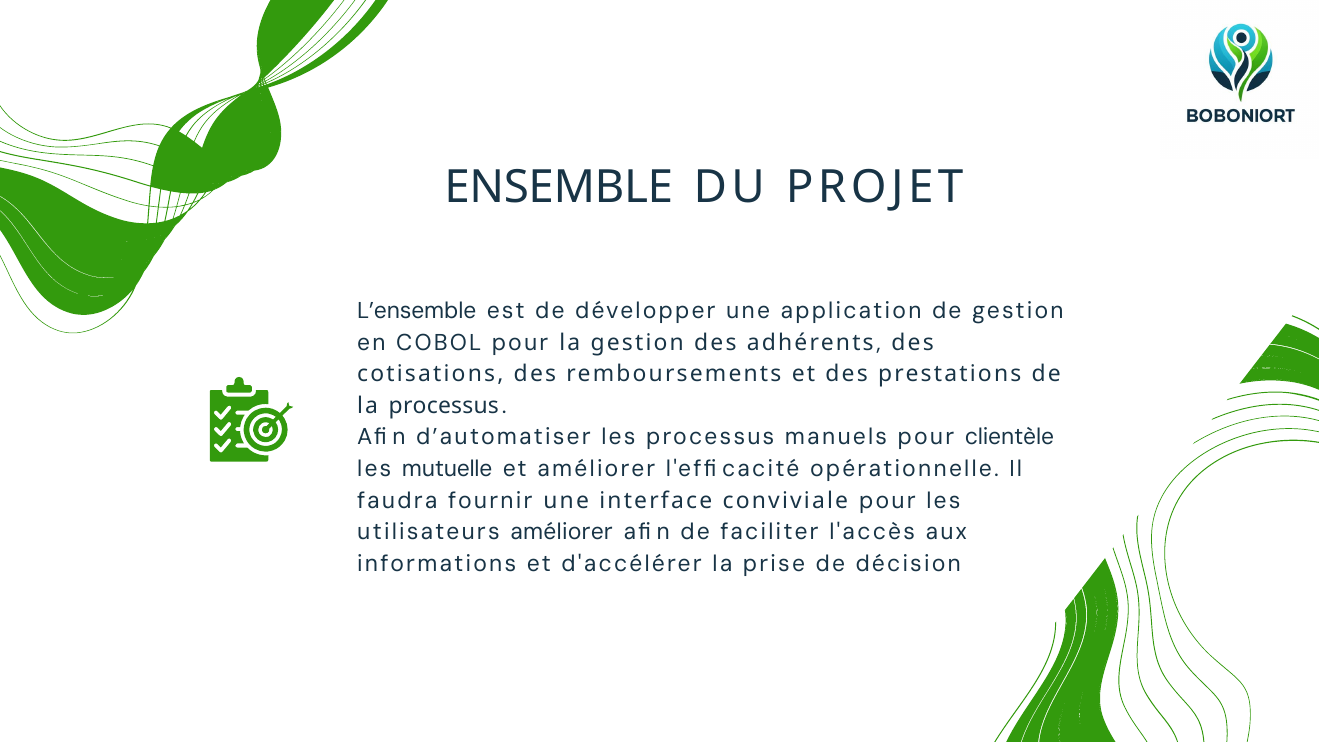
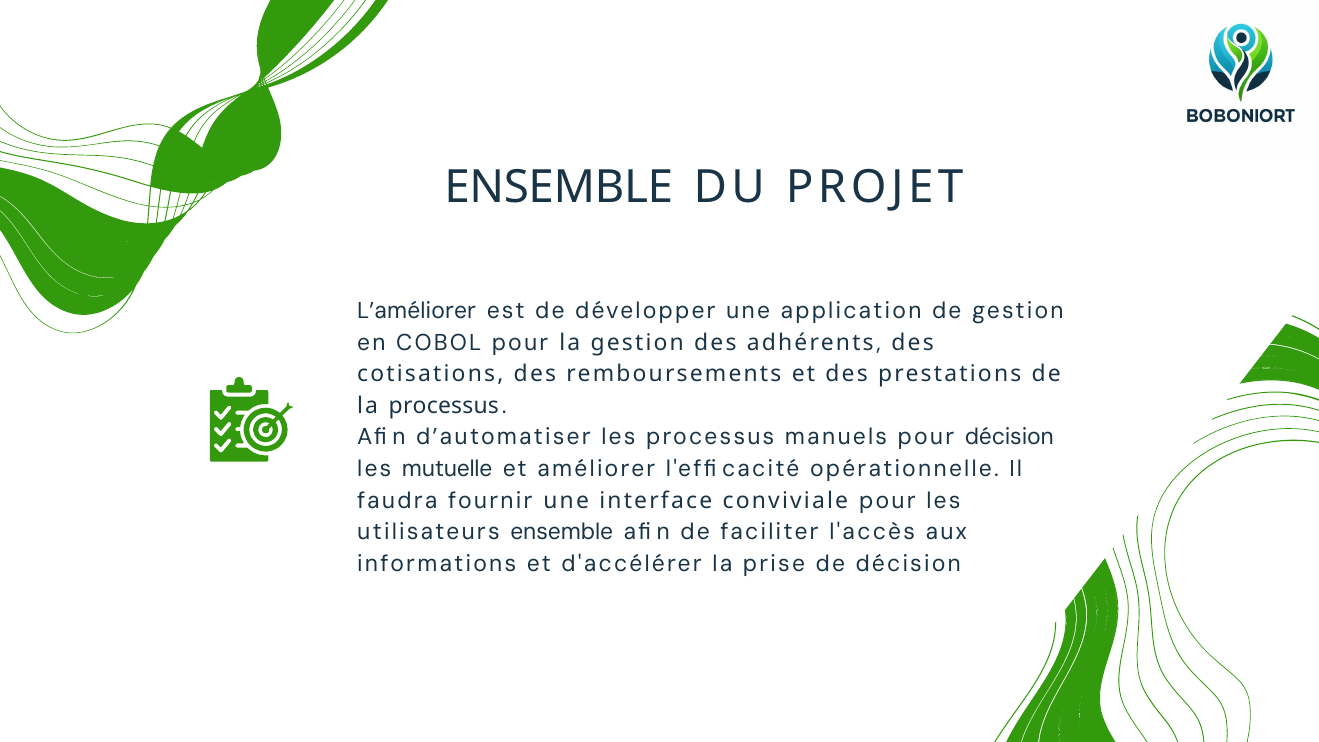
L’ensemble: L’ensemble -> L’améliorer
pour clientèle: clientèle -> décision
utilisateurs améliorer: améliorer -> ensemble
